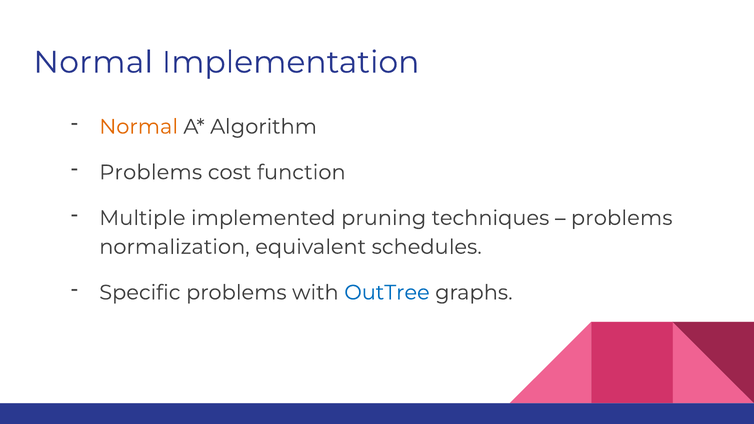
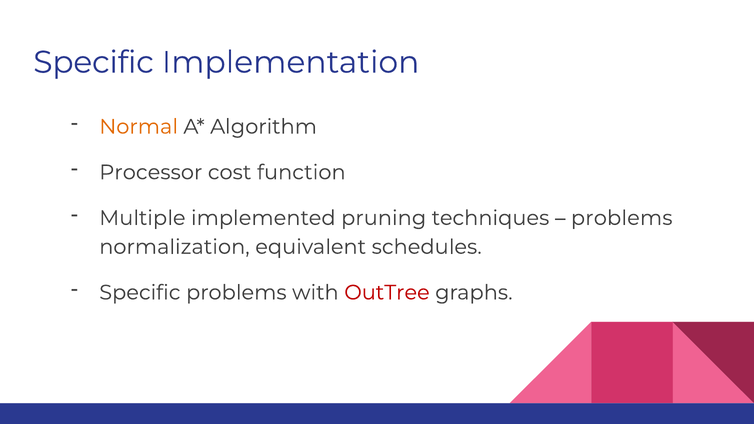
Normal at (93, 62): Normal -> Specific
Problems at (151, 172): Problems -> Processor
OutTree colour: blue -> red
